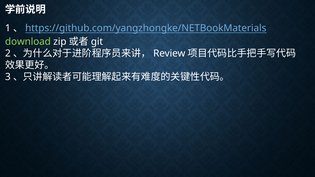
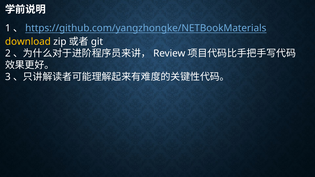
download colour: light green -> yellow
